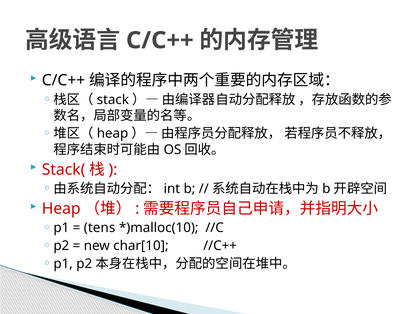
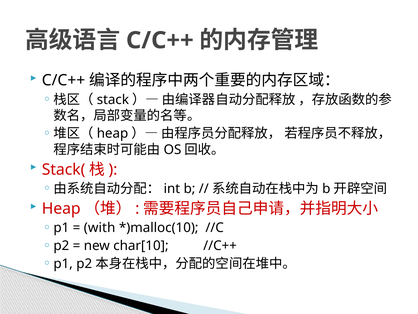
tens: tens -> with
